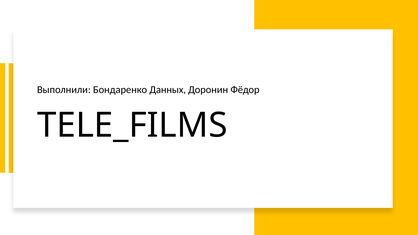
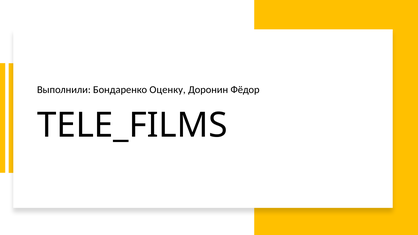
Данных: Данных -> Оценку
